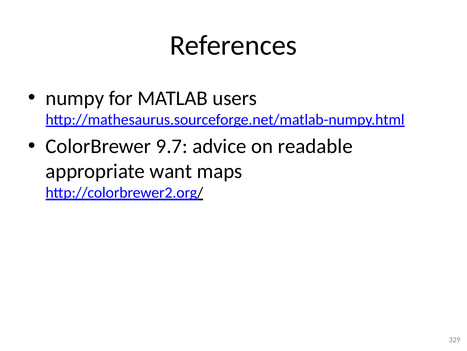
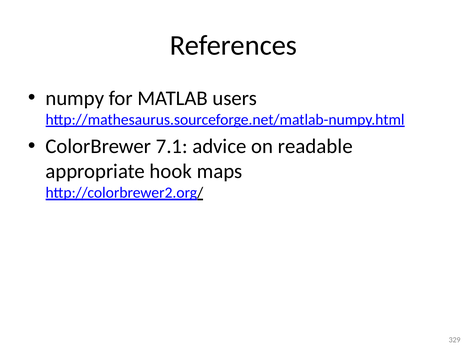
9.7: 9.7 -> 7.1
want: want -> hook
